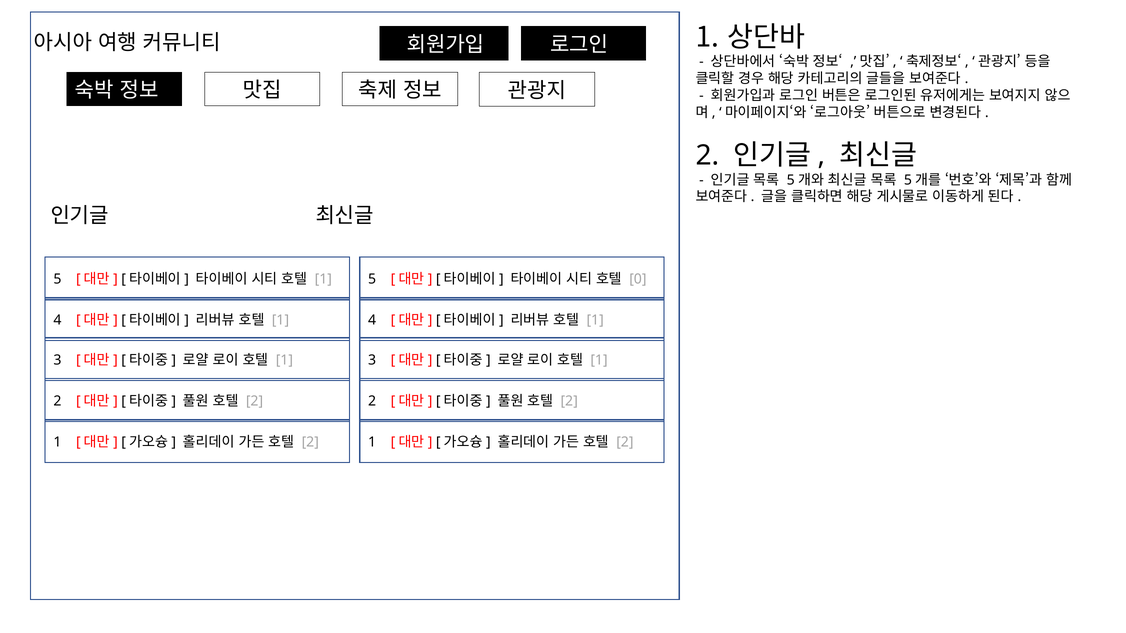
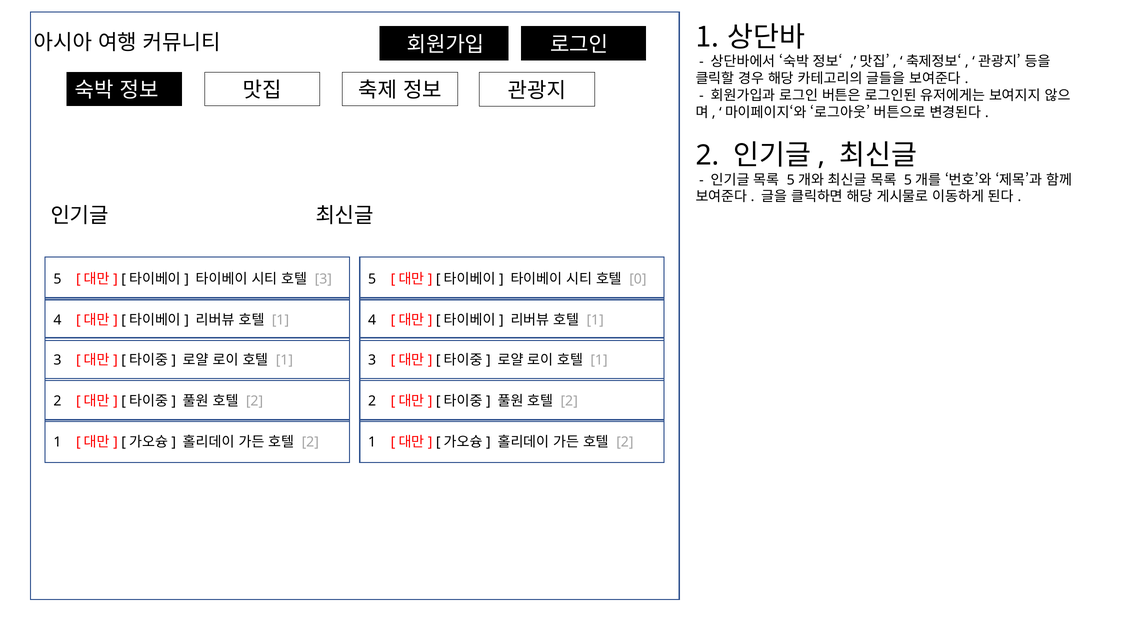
1 at (323, 279): 1 -> 3
